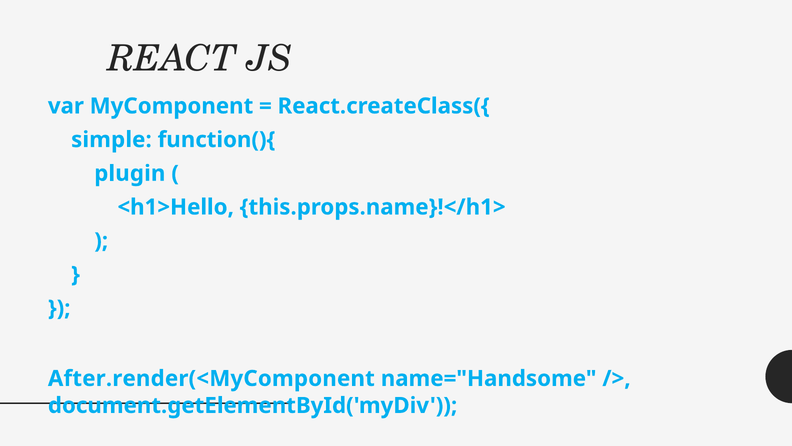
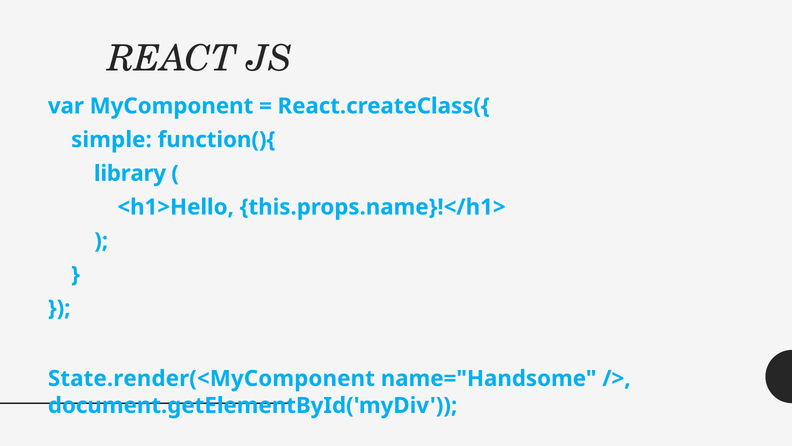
plugin: plugin -> library
After.render(<MyComponent: After.render(<MyComponent -> State.render(<MyComponent
